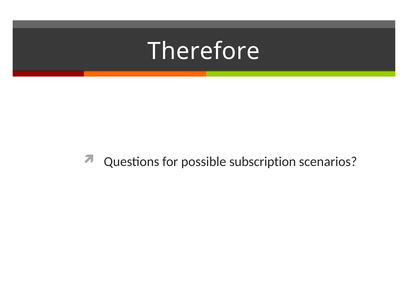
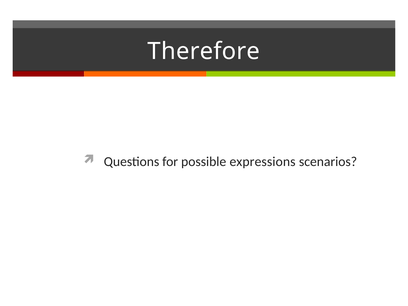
subscription: subscription -> expressions
